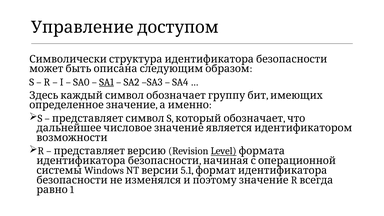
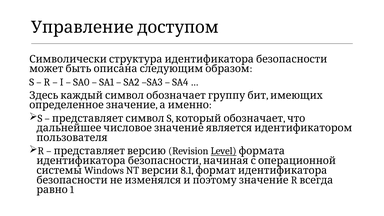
SA1 underline: present -> none
возможности: возможности -> пользователя
5.1: 5.1 -> 8.1
